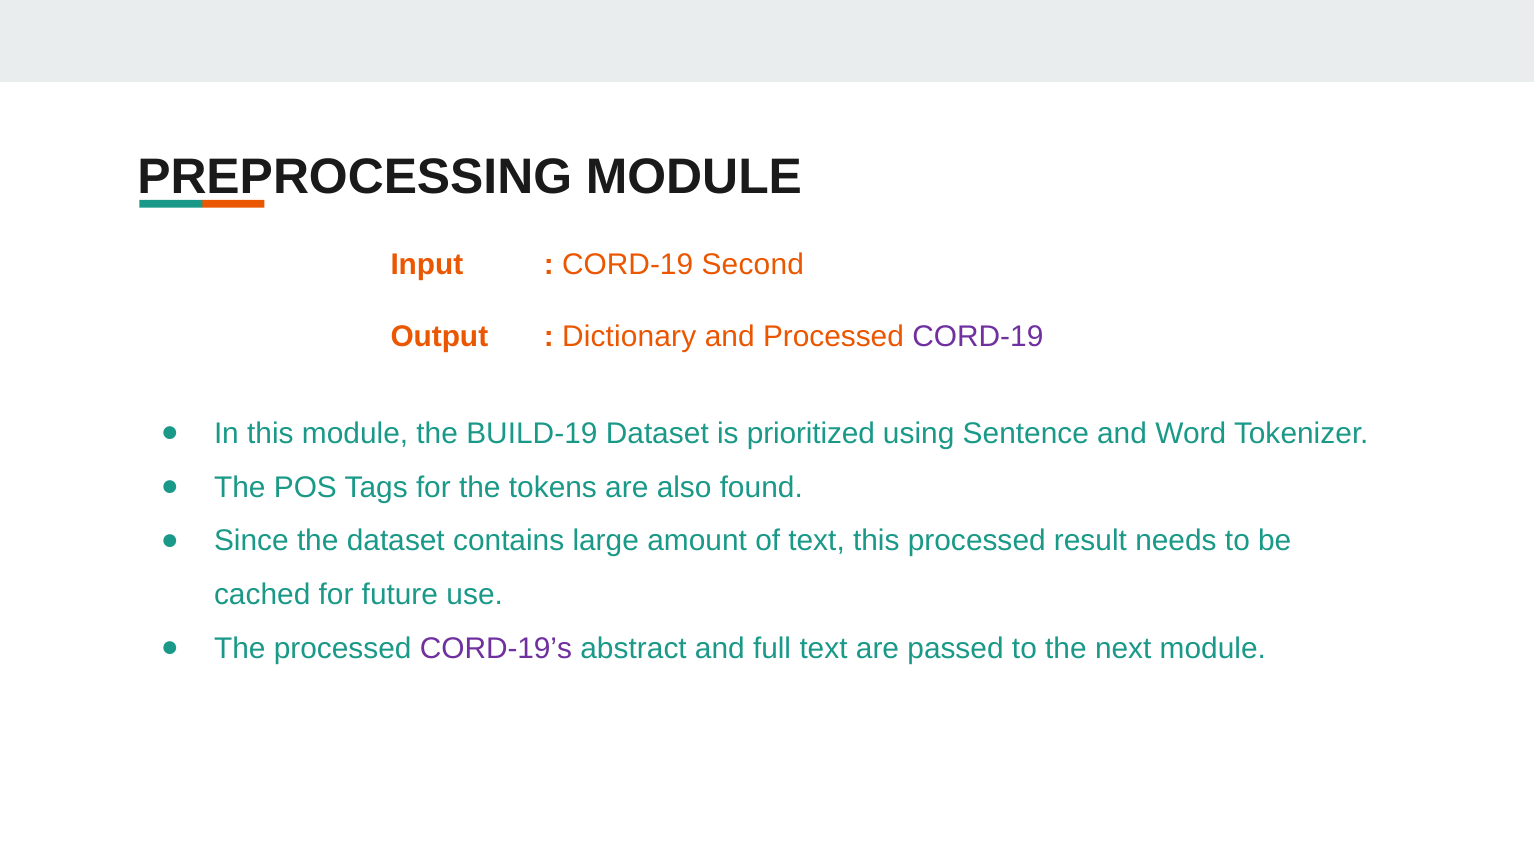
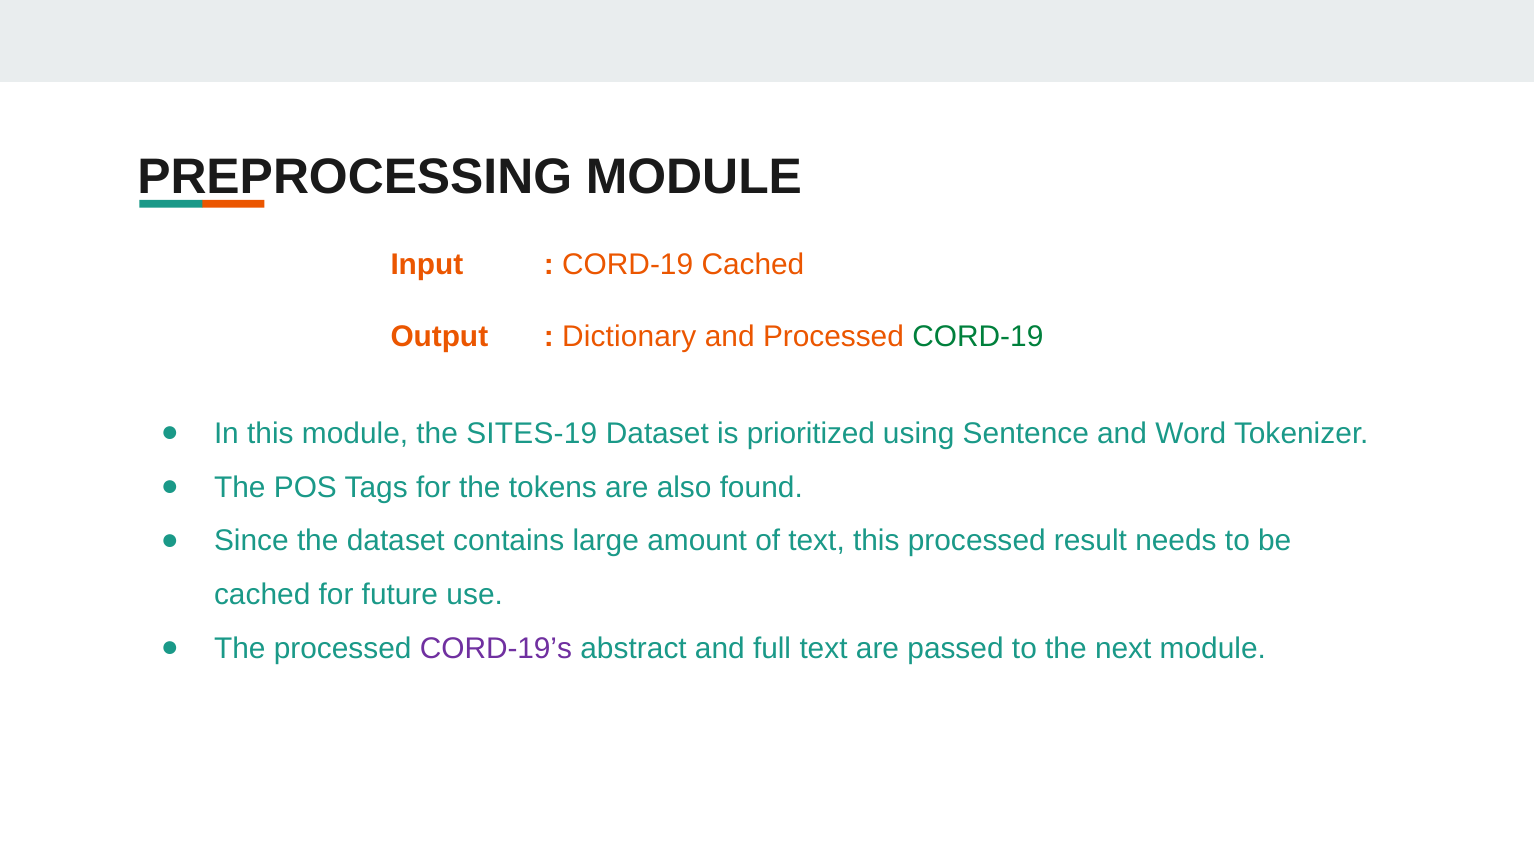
CORD-19 Second: Second -> Cached
CORD-19 at (978, 336) colour: purple -> green
BUILD-19: BUILD-19 -> SITES-19
